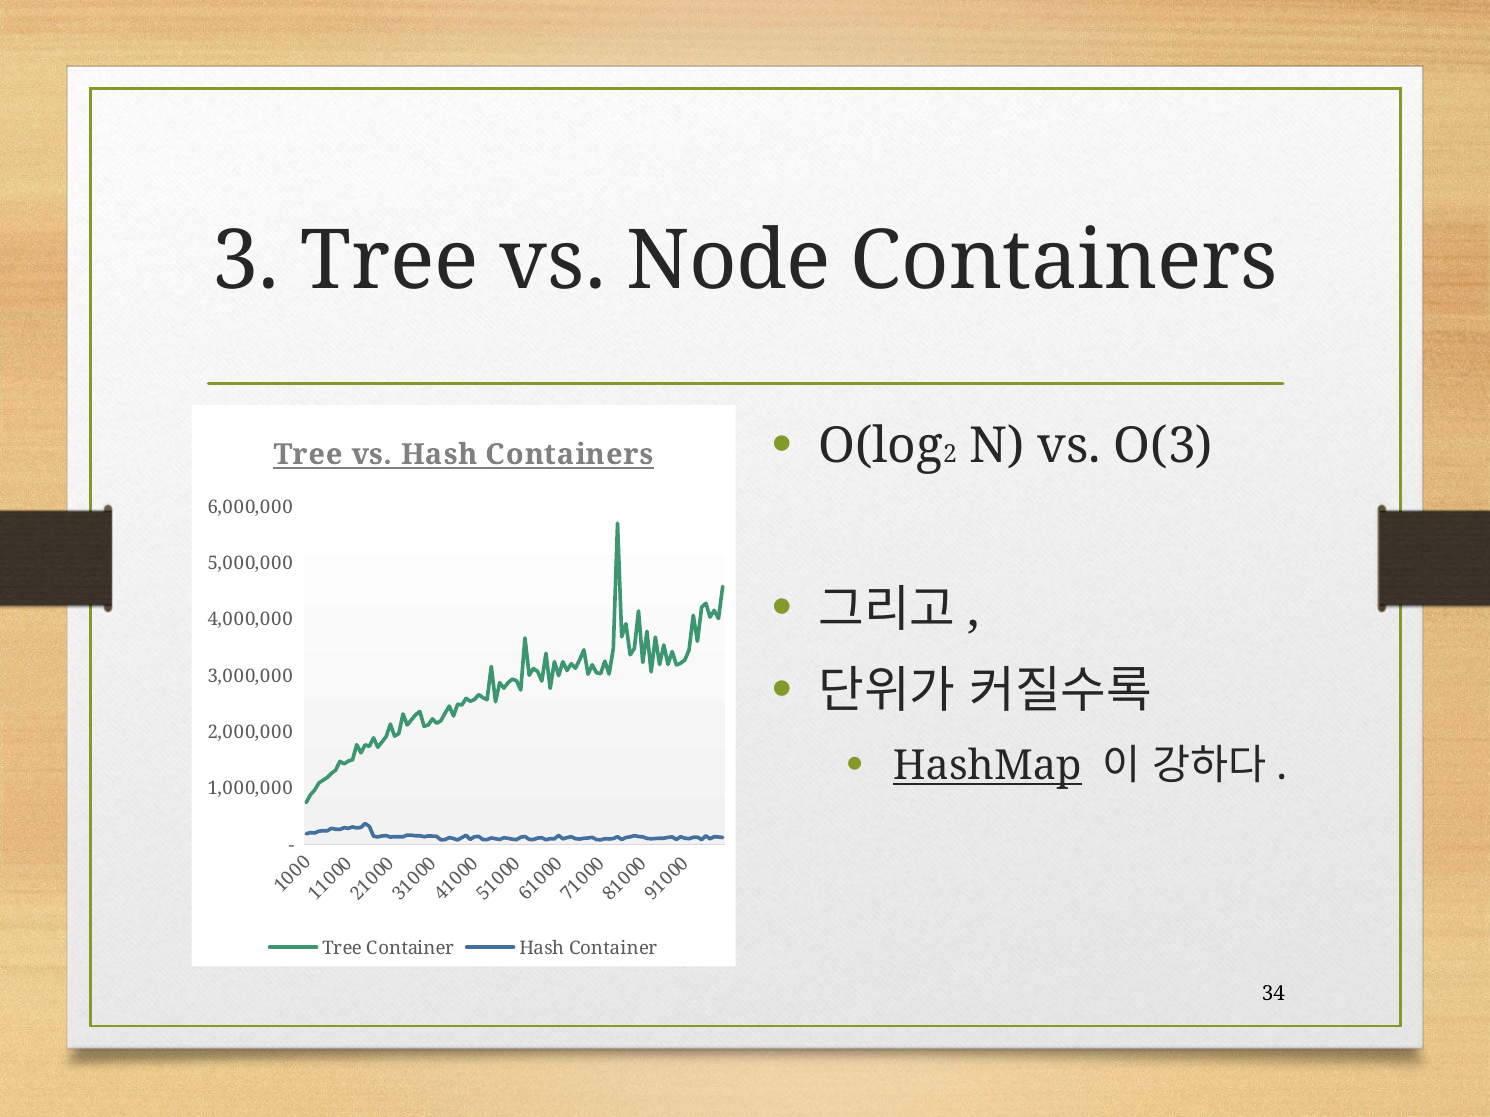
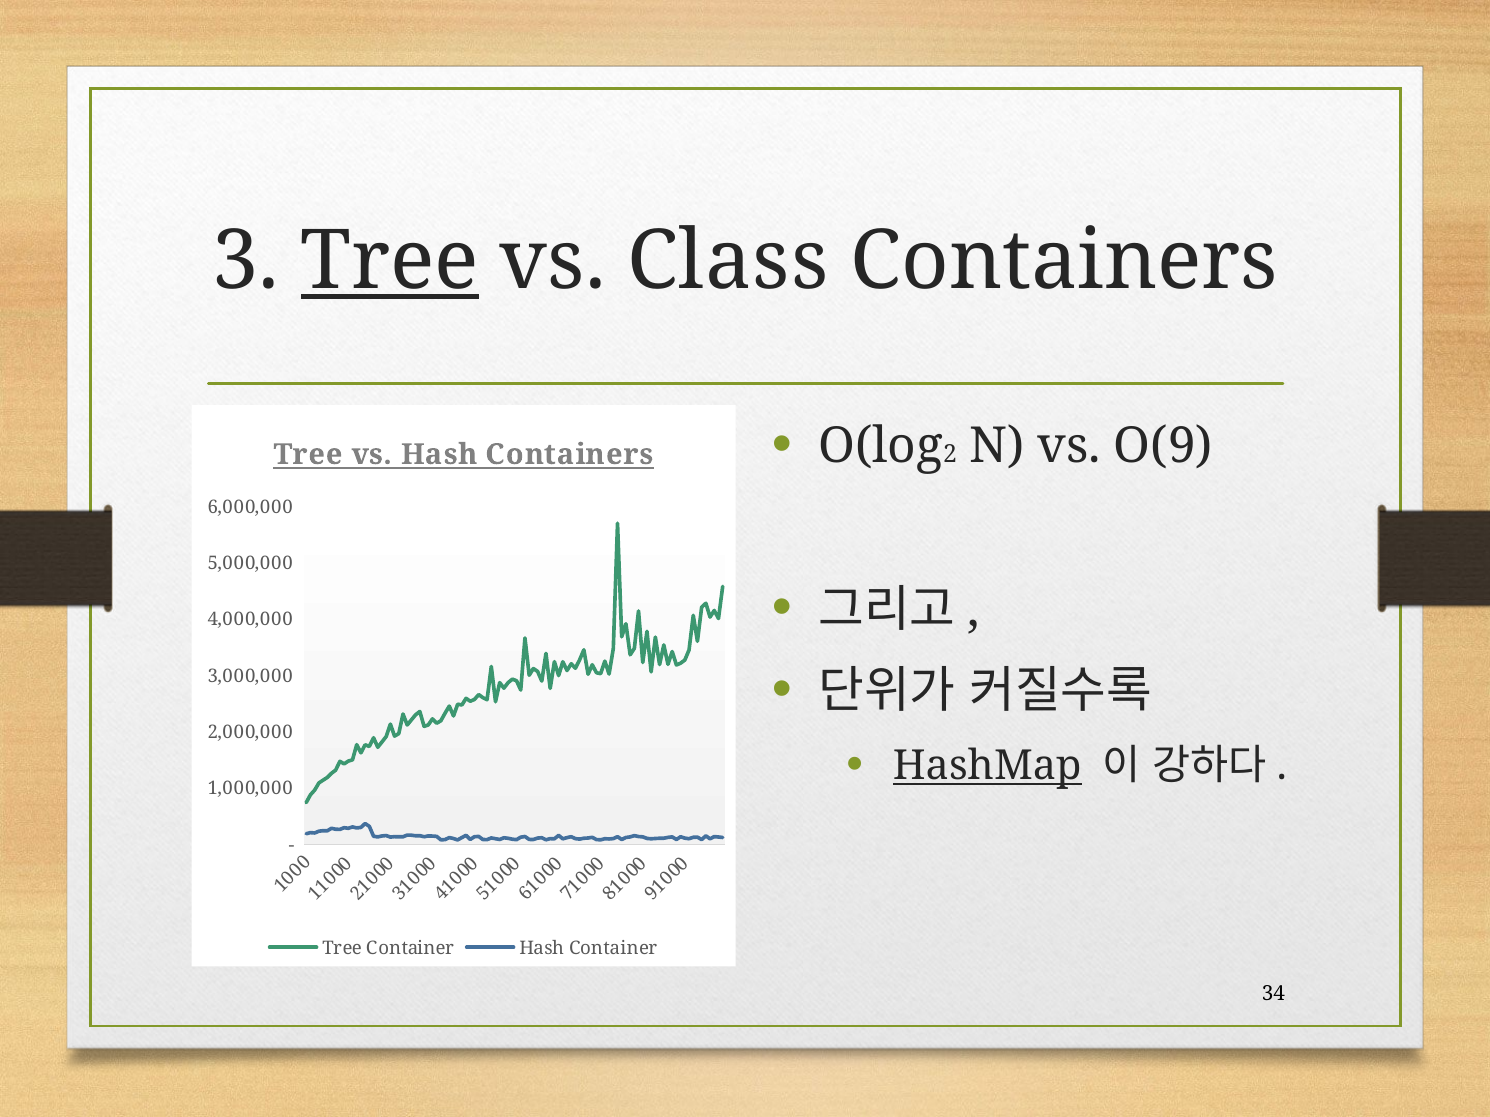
Tree at (390, 261) underline: none -> present
Node: Node -> Class
O(3: O(3 -> O(9
